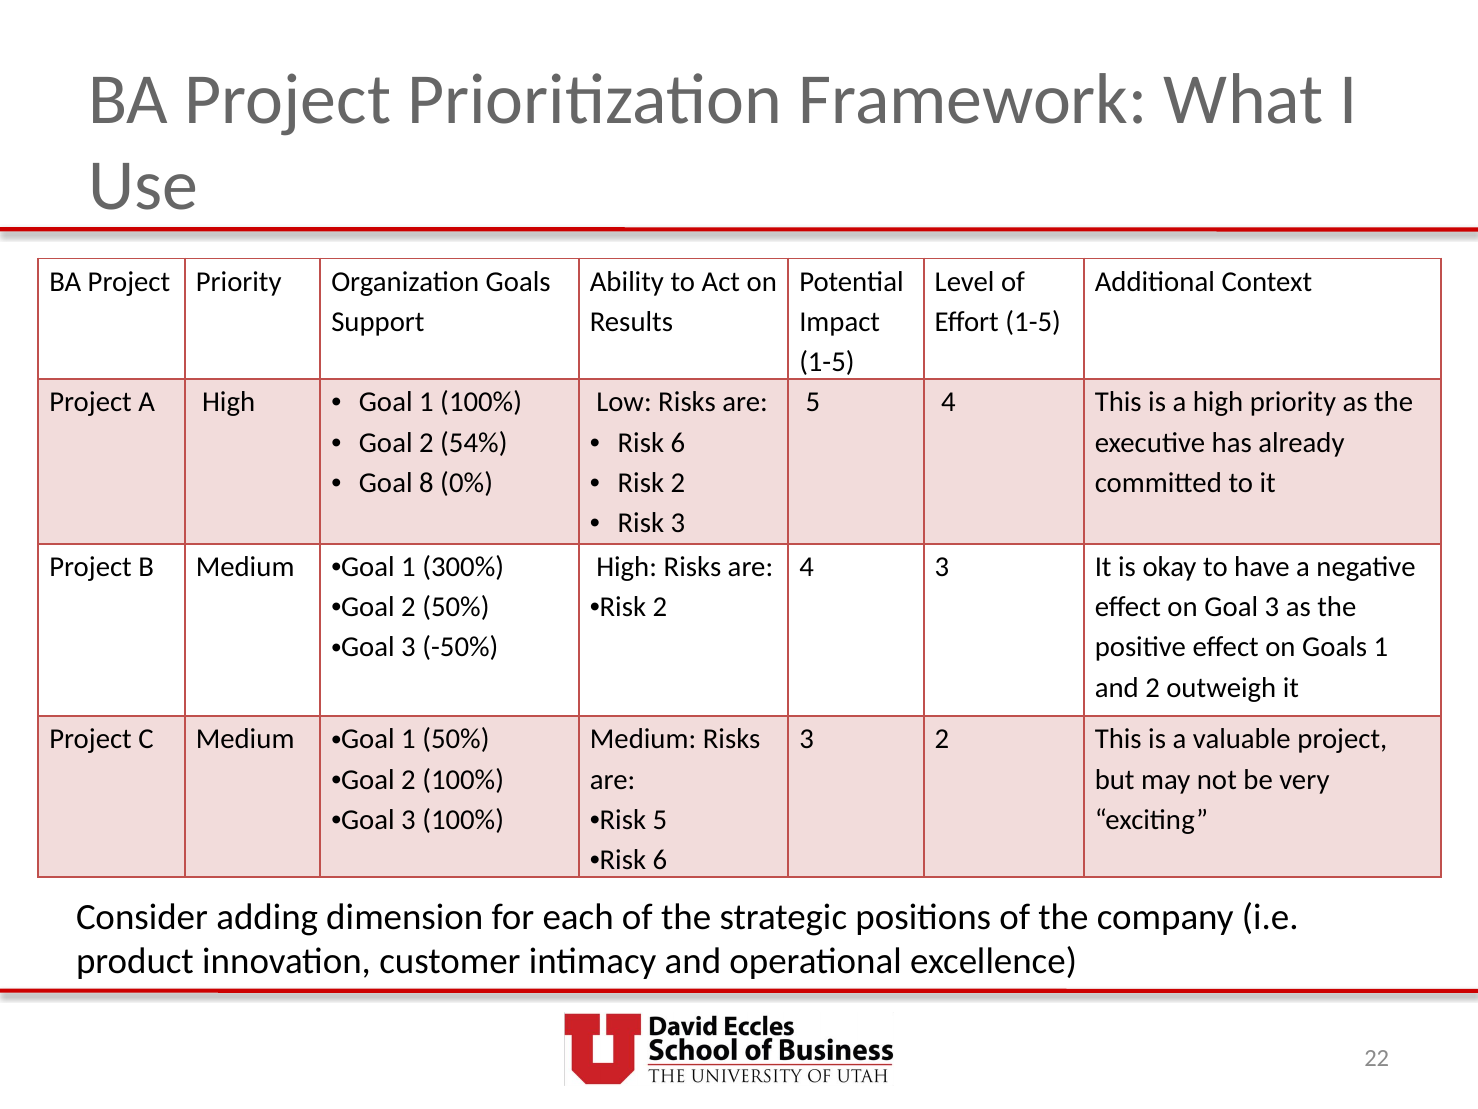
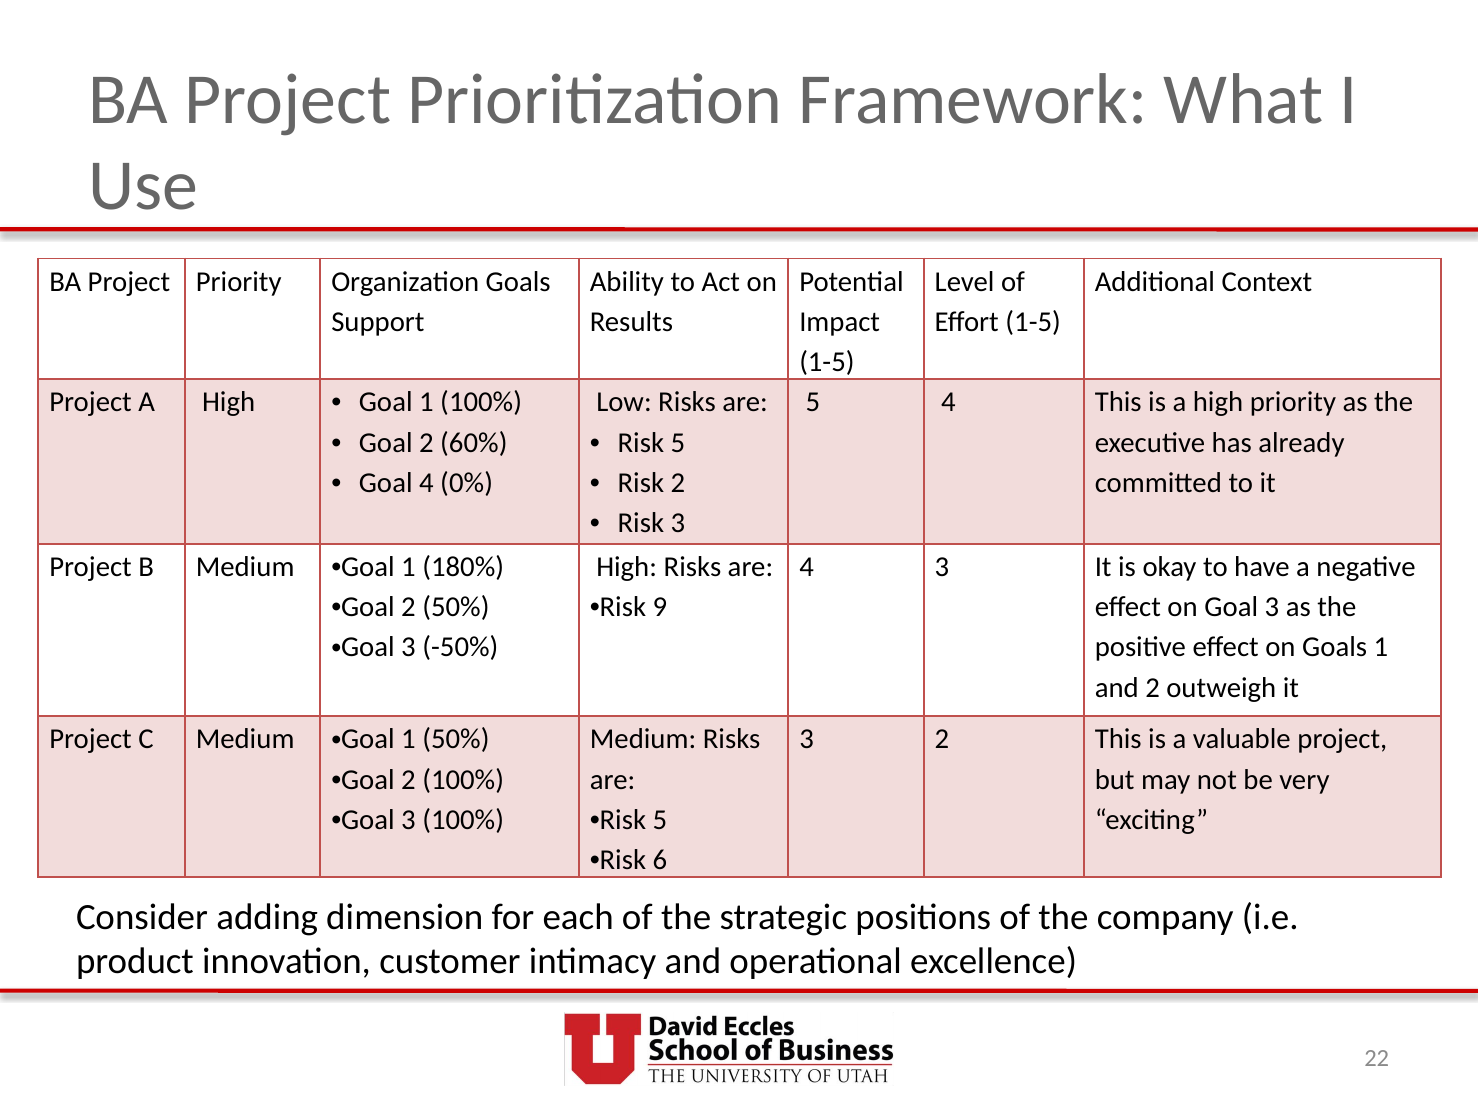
54%: 54% -> 60%
6 at (678, 442): 6 -> 5
Goal 8: 8 -> 4
300%: 300% -> 180%
2 at (660, 607): 2 -> 9
